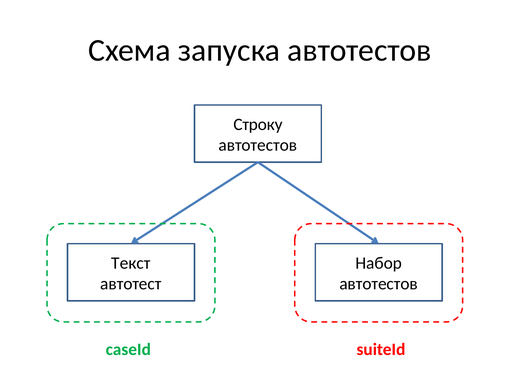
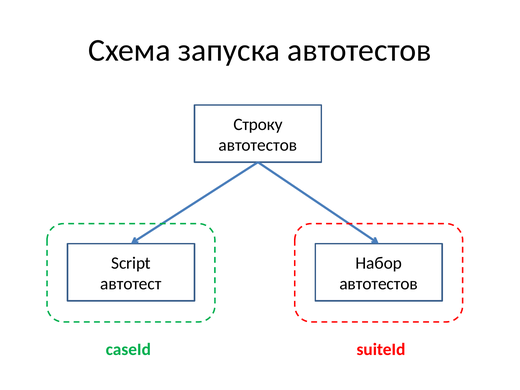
Текст: Текст -> Script
